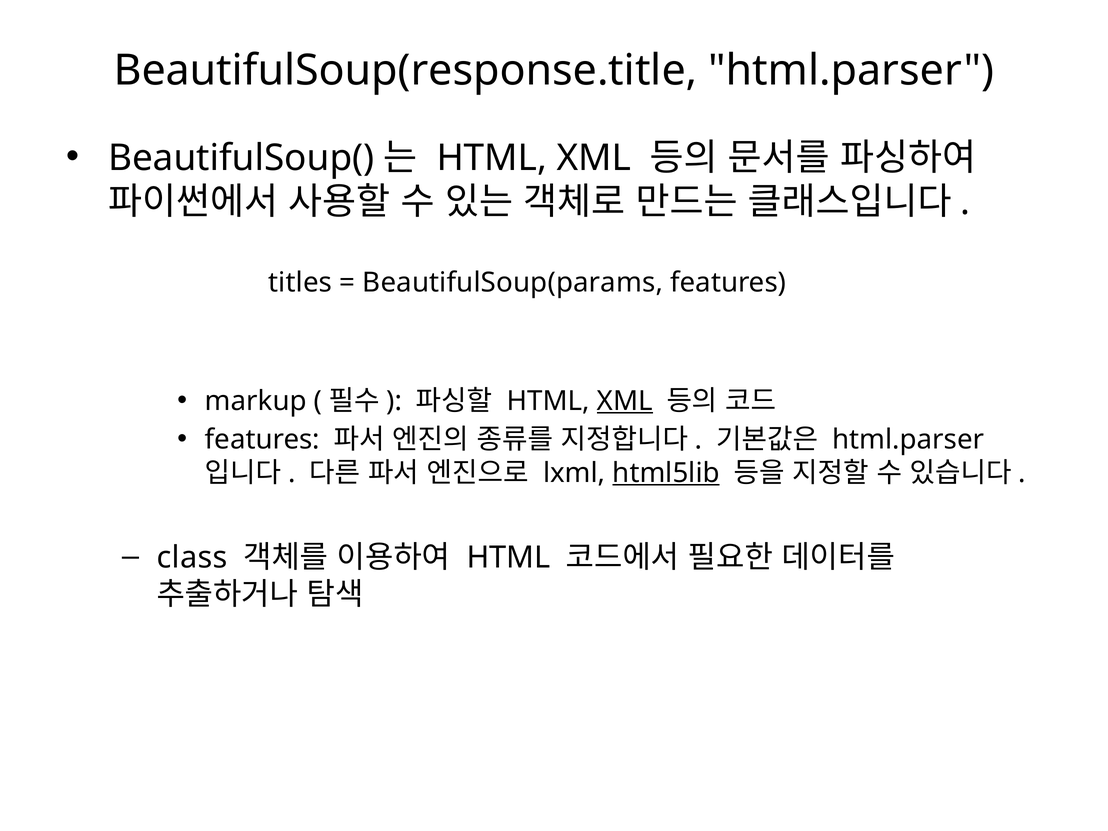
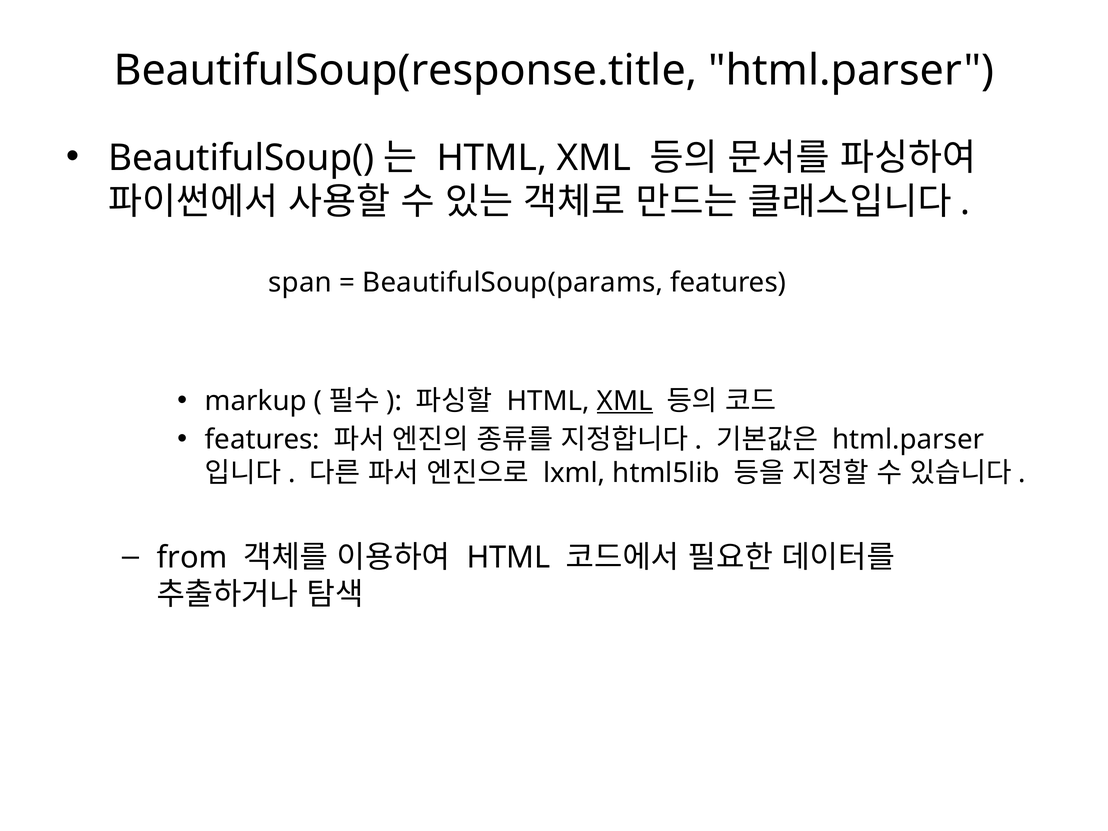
titles: titles -> span
html5lib underline: present -> none
class: class -> from
